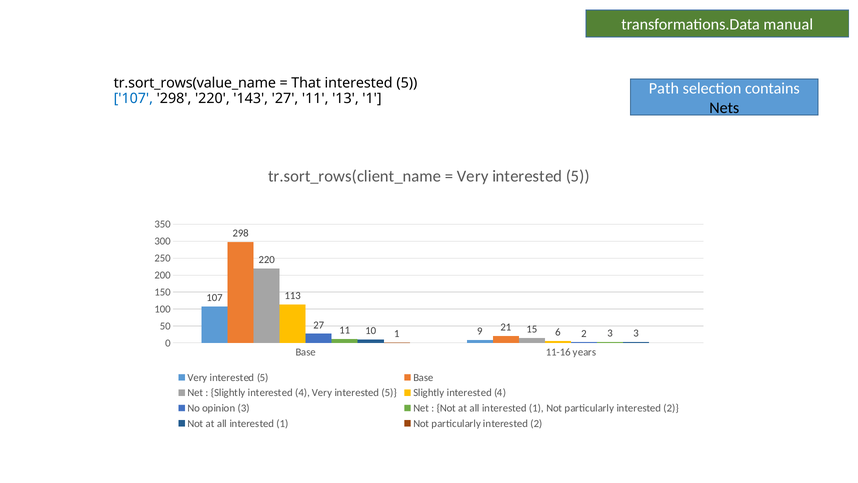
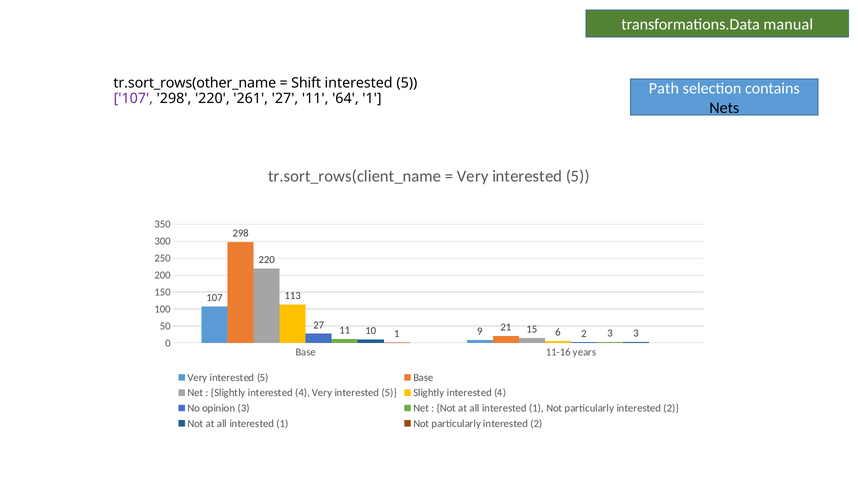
tr.sort_rows(value_name: tr.sort_rows(value_name -> tr.sort_rows(other_name
That: That -> Shift
107 at (133, 98) colour: blue -> purple
143: 143 -> 261
13: 13 -> 64
